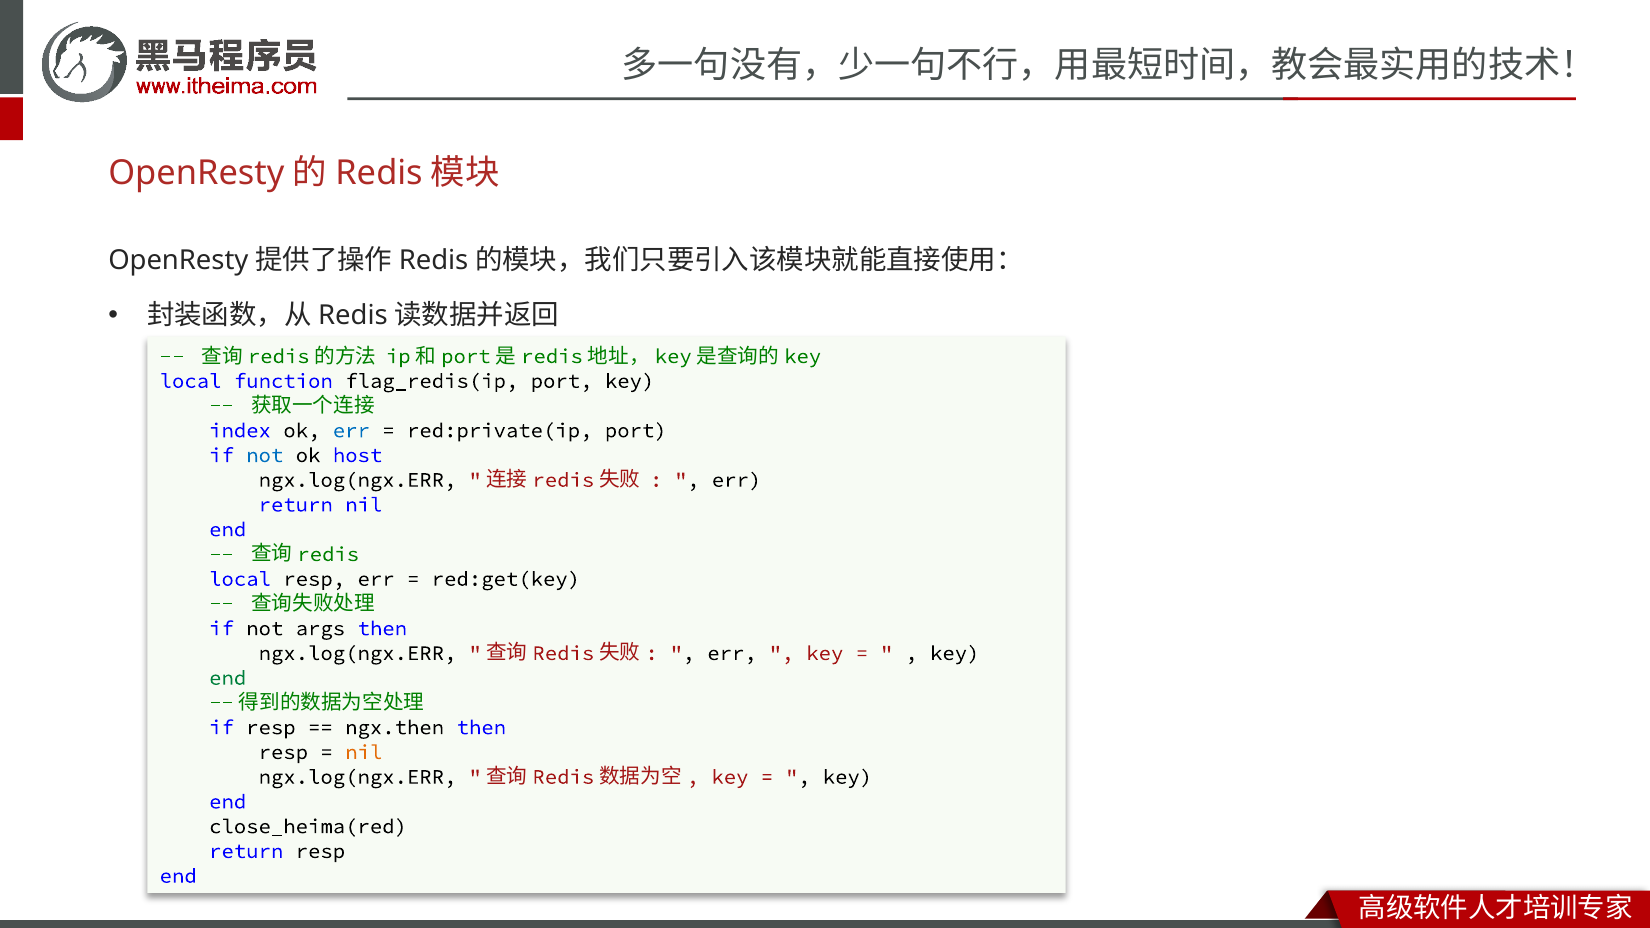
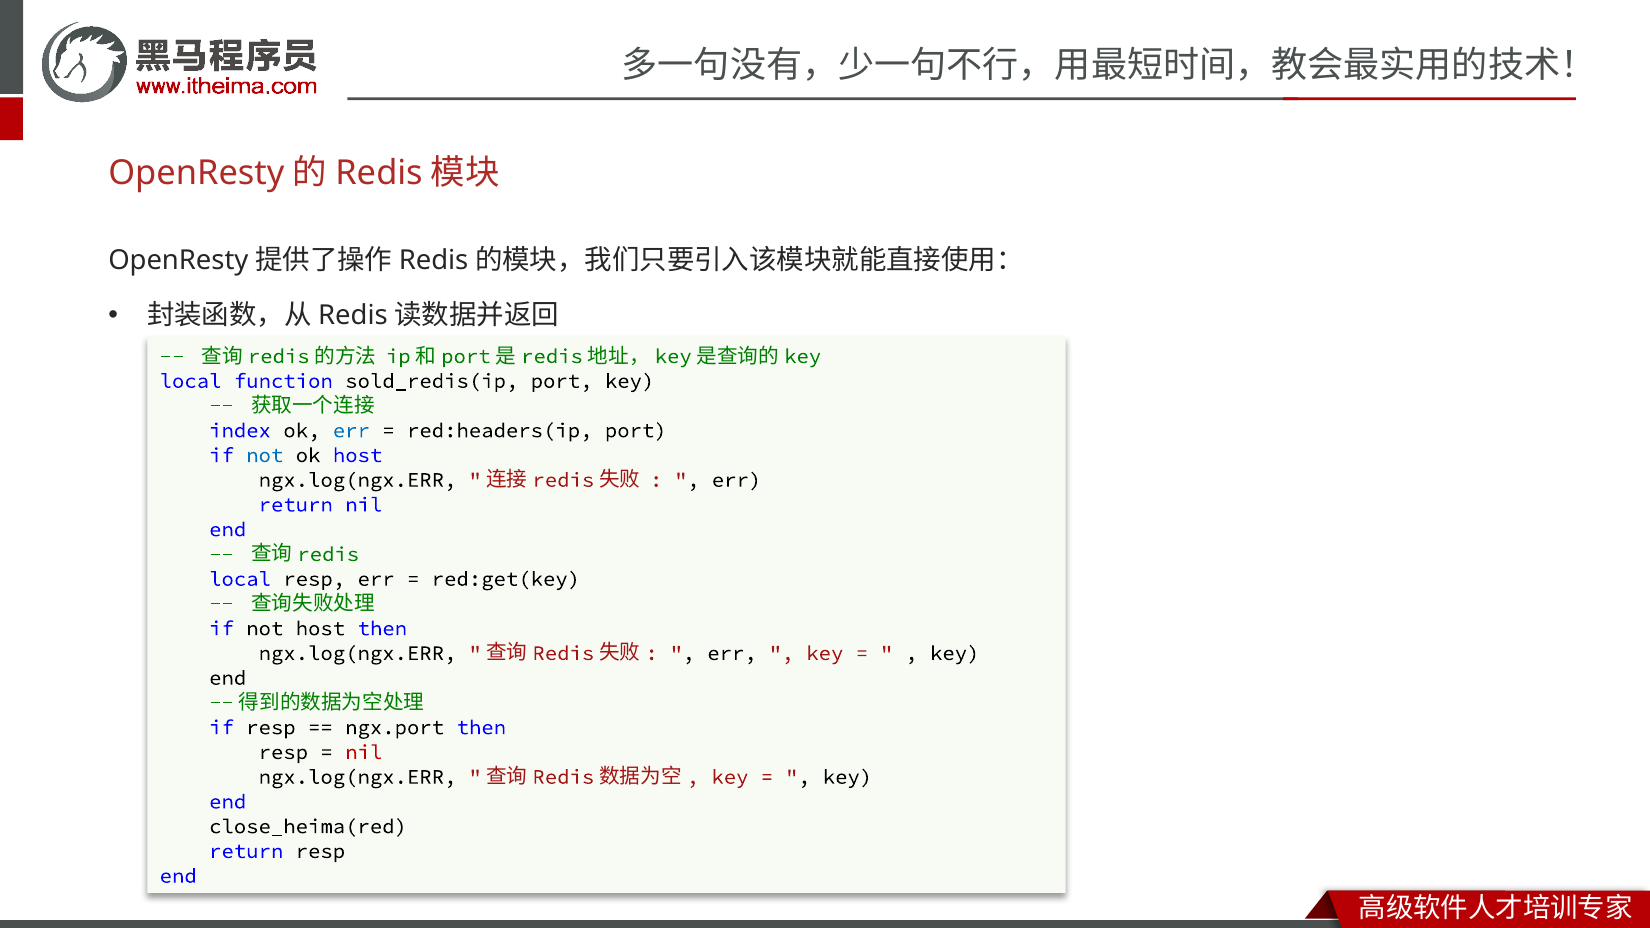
flag_redis(ip: flag_redis(ip -> sold_redis(ip
red:private(ip: red:private(ip -> red:headers(ip
not args: args -> host
end at (228, 678) colour: green -> black
ngx.then: ngx.then -> ngx.port
nil at (364, 752) colour: orange -> red
